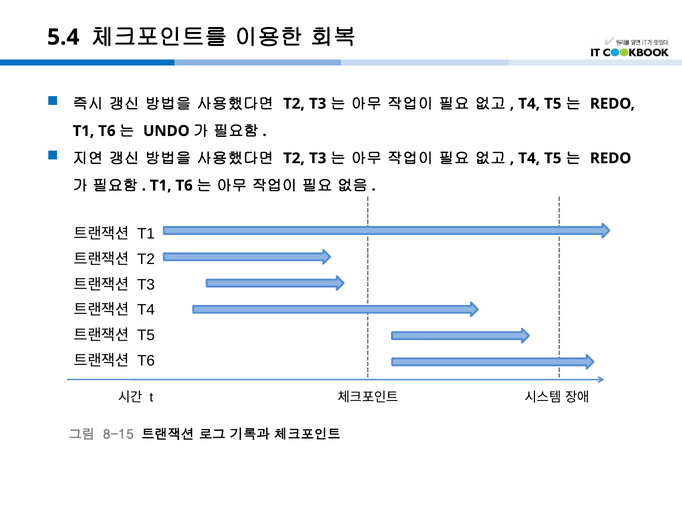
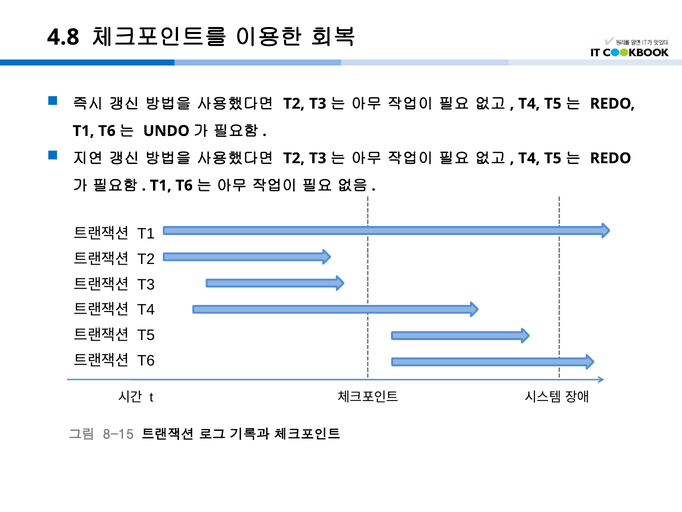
5.4: 5.4 -> 4.8
